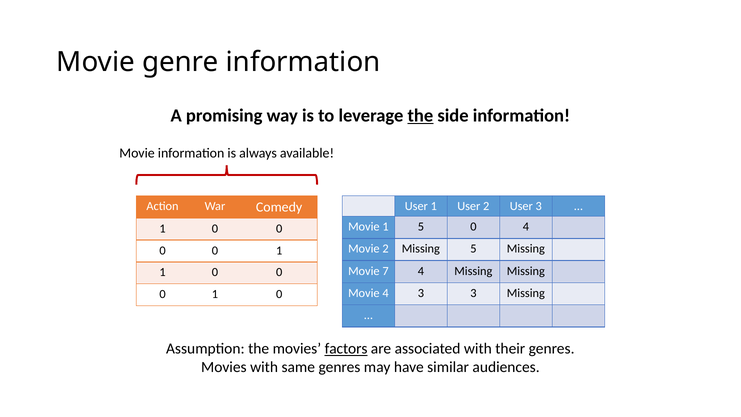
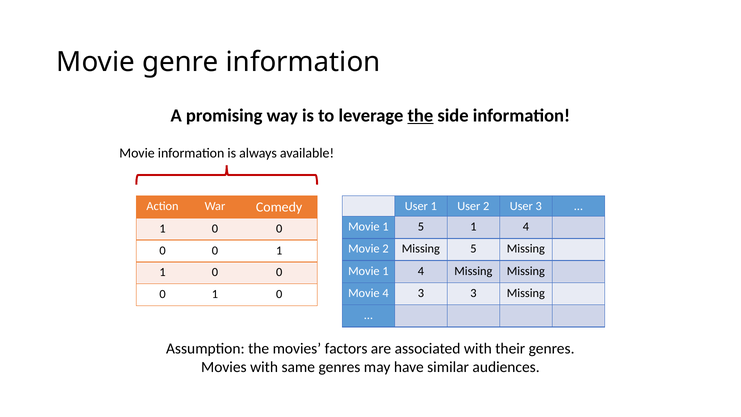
5 0: 0 -> 1
7 at (386, 271): 7 -> 1
factors underline: present -> none
